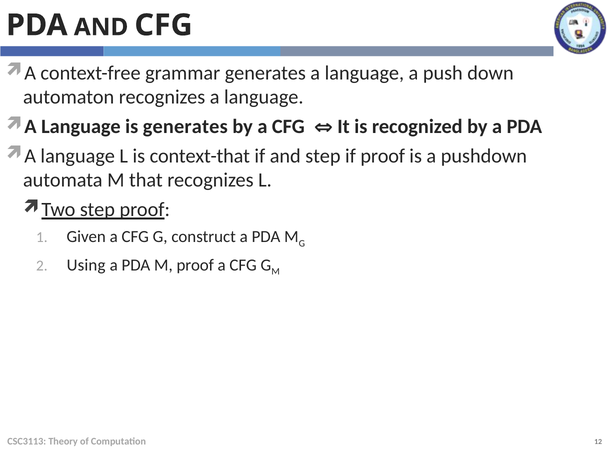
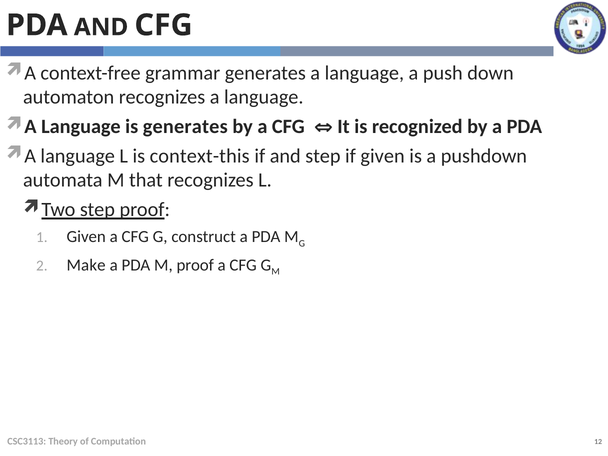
context-that: context-that -> context-this
if proof: proof -> given
Using: Using -> Make
